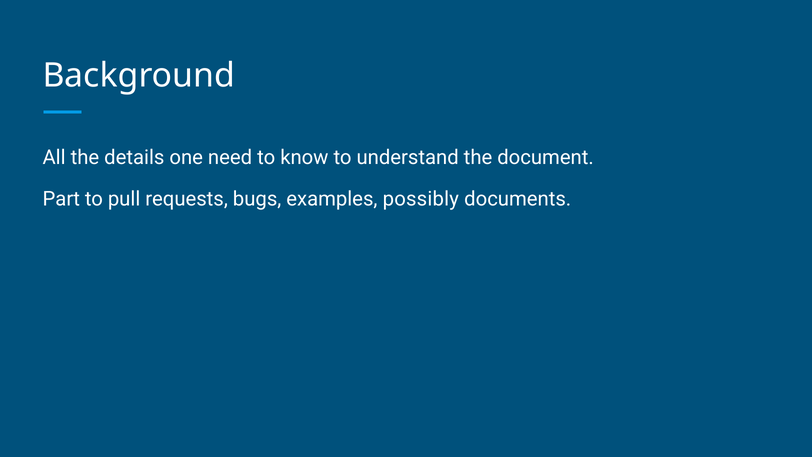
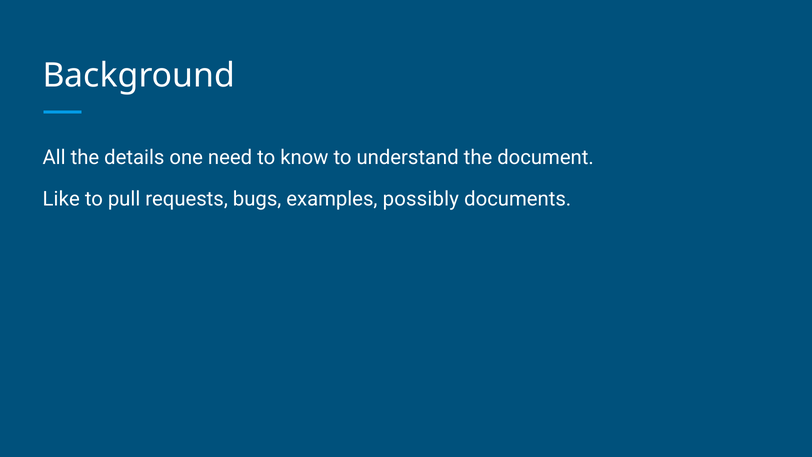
Part: Part -> Like
